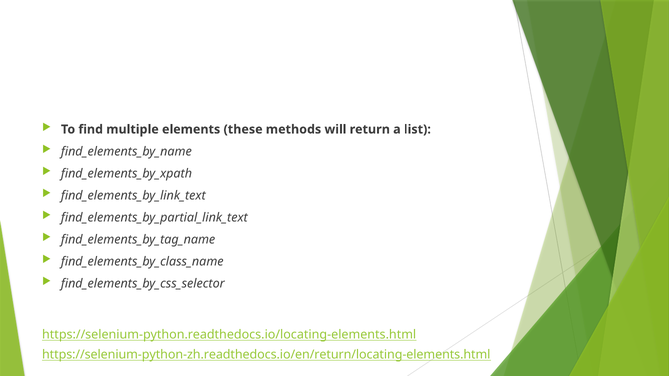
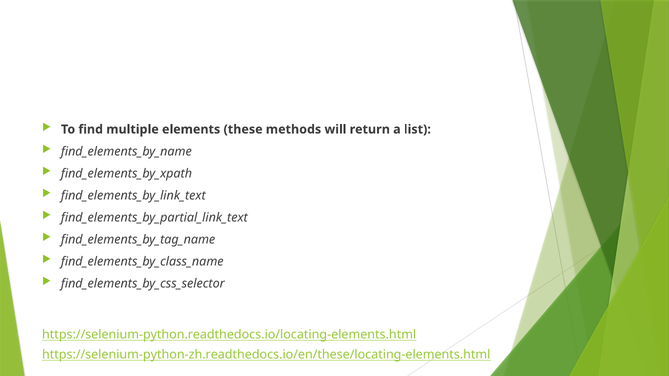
https://selenium-python-zh.readthedocs.io/en/return/locating-elements.html: https://selenium-python-zh.readthedocs.io/en/return/locating-elements.html -> https://selenium-python-zh.readthedocs.io/en/these/locating-elements.html
